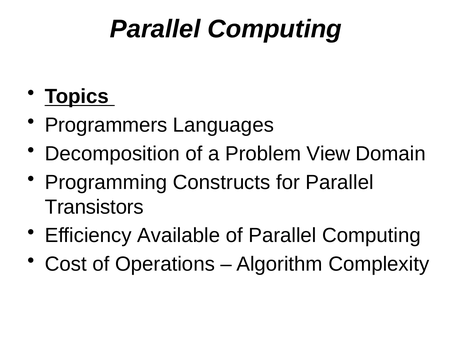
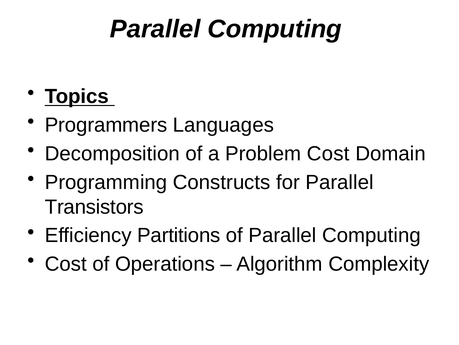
Problem View: View -> Cost
Available: Available -> Partitions
